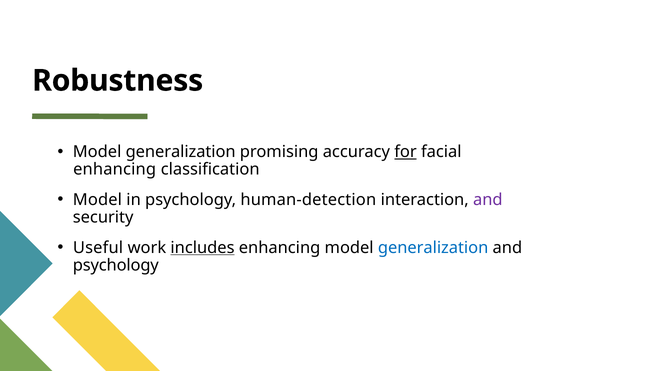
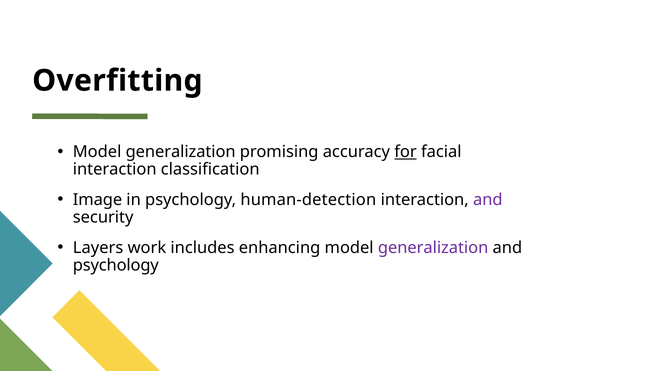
Robustness: Robustness -> Overfitting
enhancing at (115, 169): enhancing -> interaction
Model at (97, 200): Model -> Image
Useful: Useful -> Layers
includes underline: present -> none
generalization at (433, 247) colour: blue -> purple
